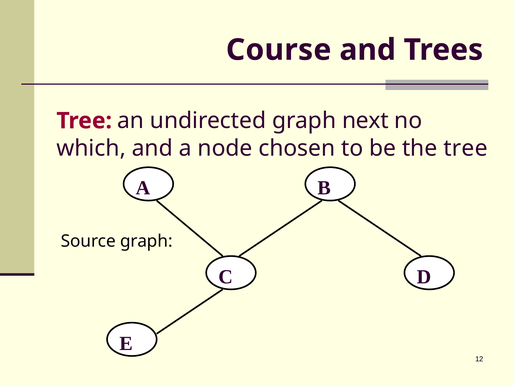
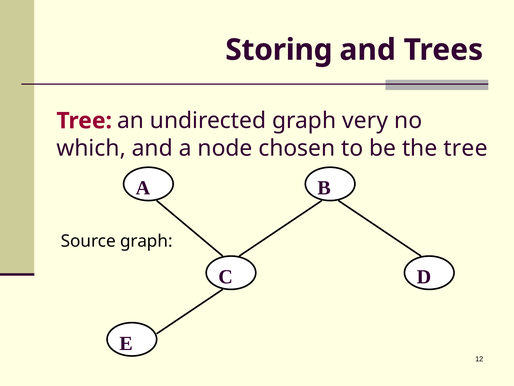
Course: Course -> Storing
next: next -> very
